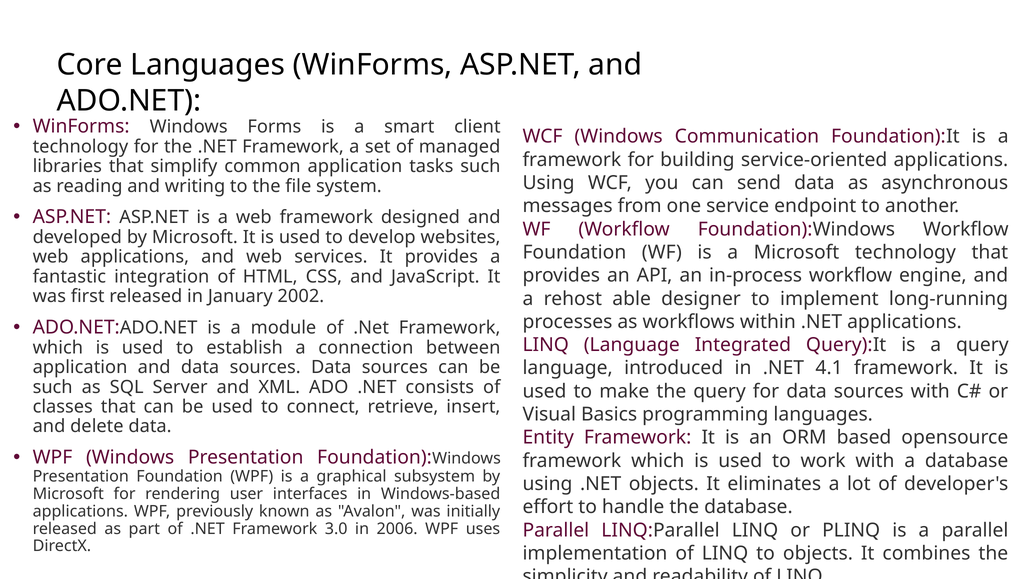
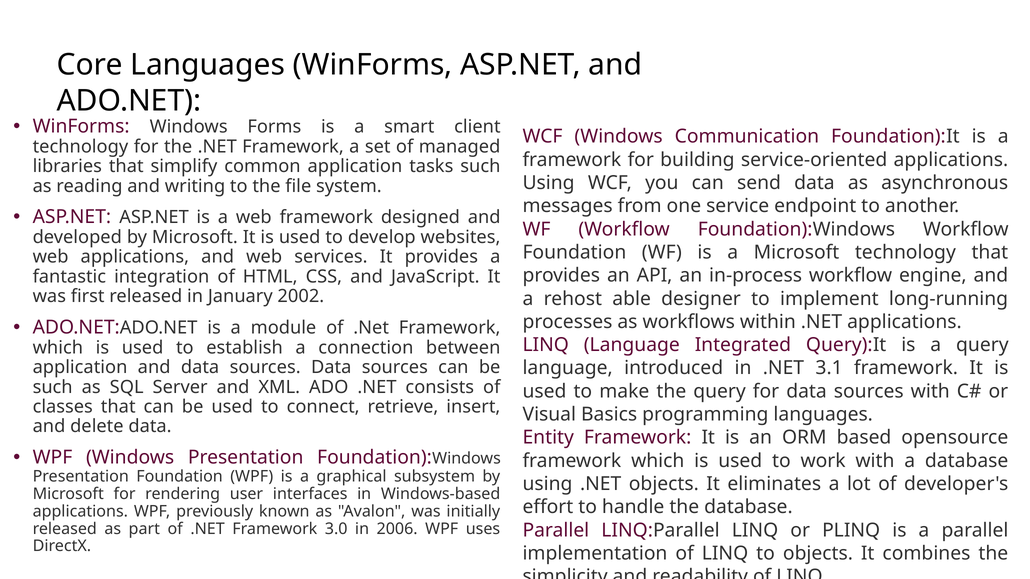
4.1: 4.1 -> 3.1
